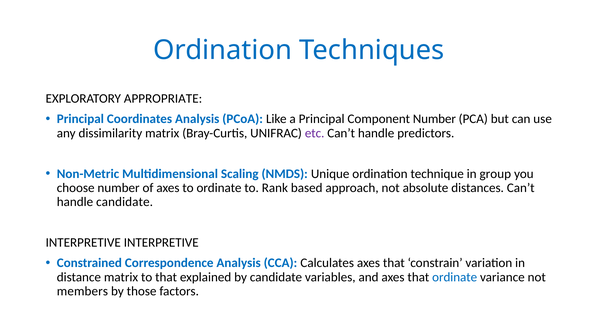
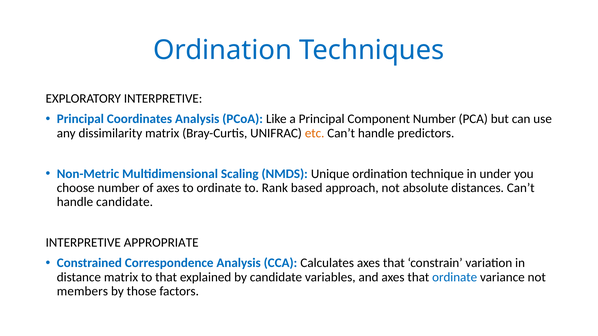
EXPLORATORY APPROPRIATE: APPROPRIATE -> INTERPRETIVE
etc colour: purple -> orange
group: group -> under
INTERPRETIVE INTERPRETIVE: INTERPRETIVE -> APPROPRIATE
